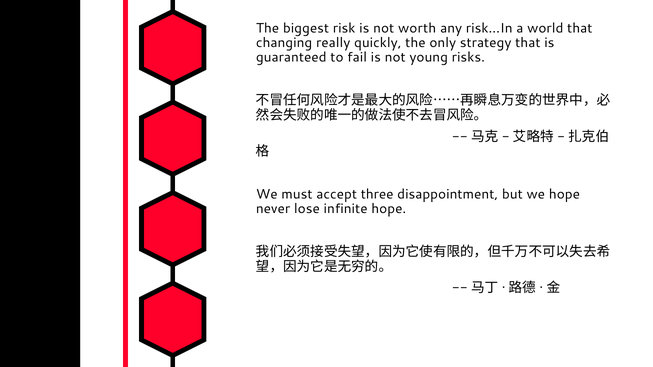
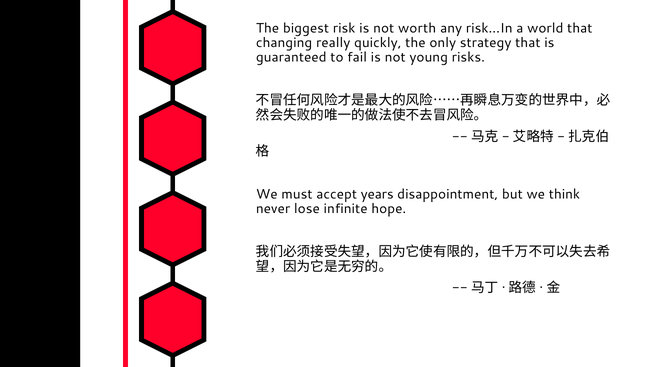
three: three -> years
we hope: hope -> think
